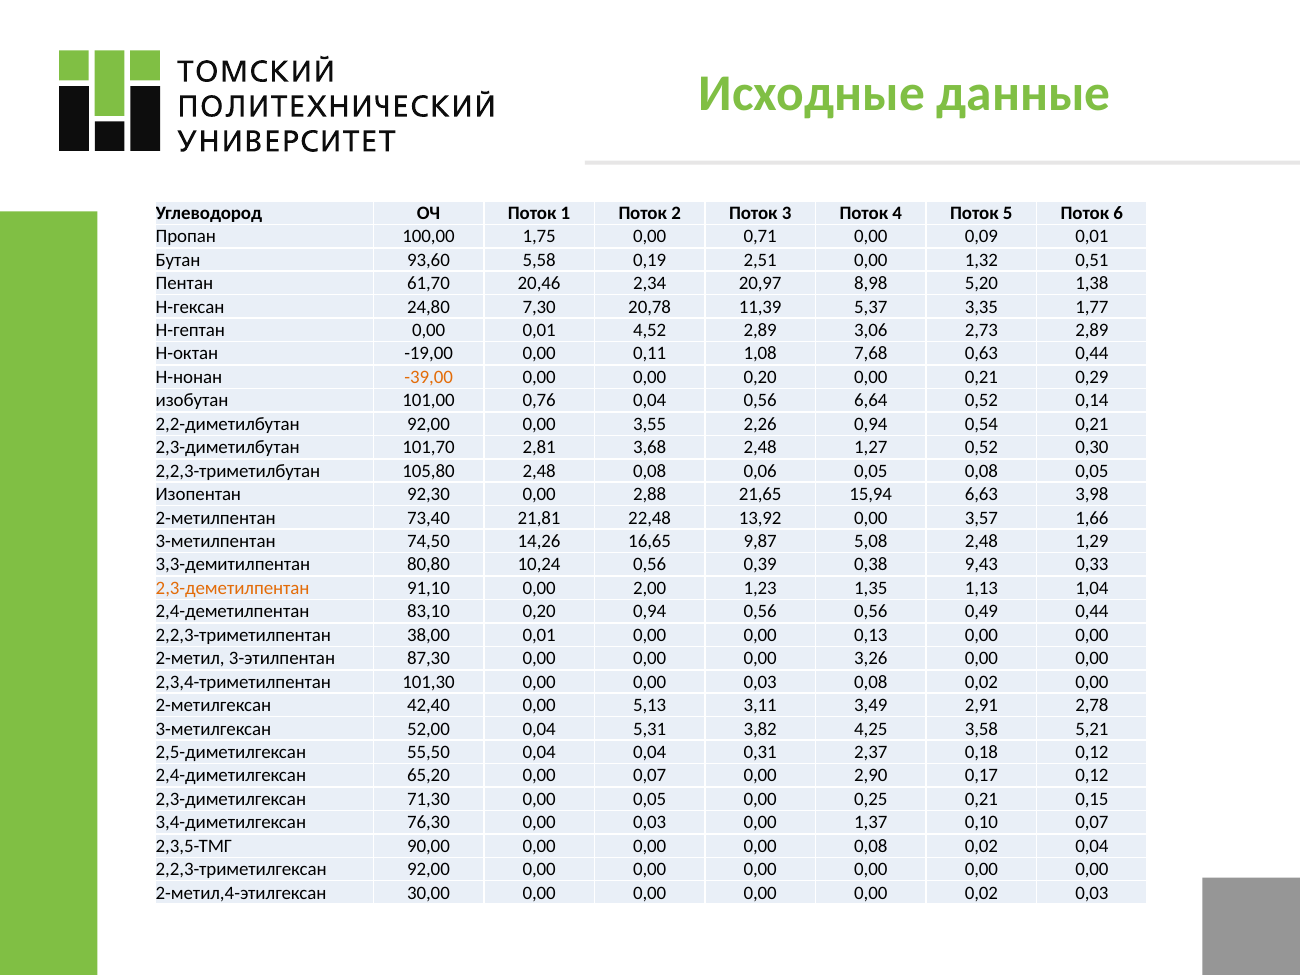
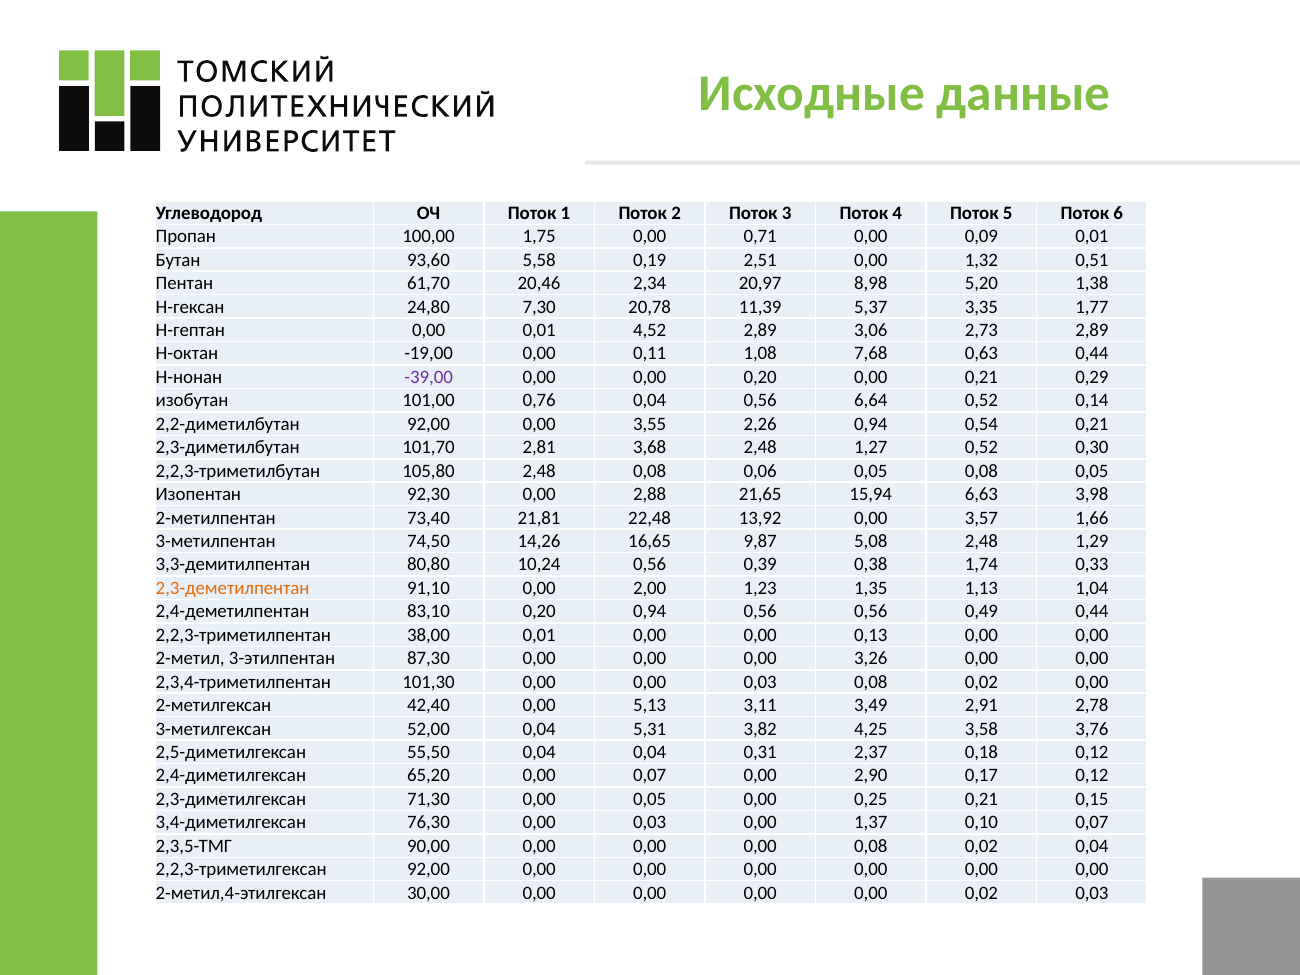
-39,00 colour: orange -> purple
9,43: 9,43 -> 1,74
5,21: 5,21 -> 3,76
